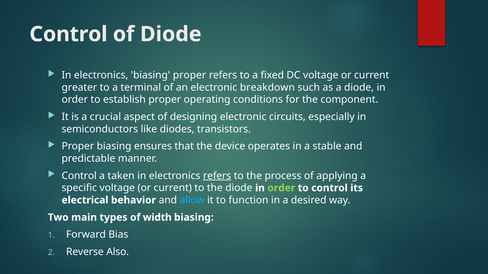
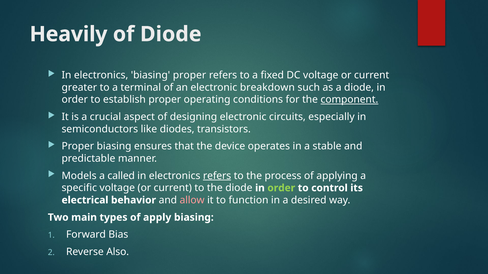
Control at (68, 34): Control -> Heavily
component underline: none -> present
Control at (79, 176): Control -> Models
taken: taken -> called
allow colour: light blue -> pink
width: width -> apply
